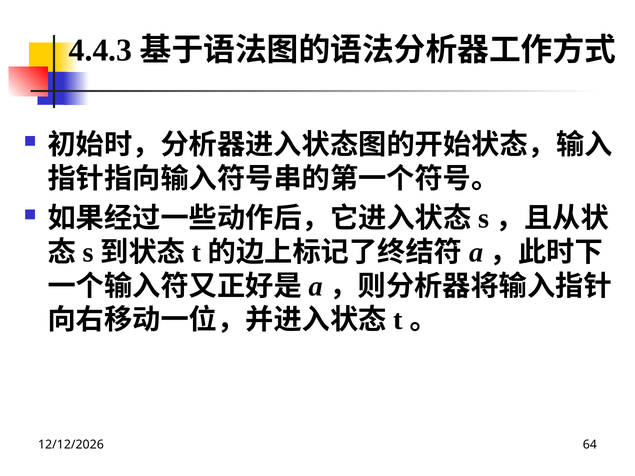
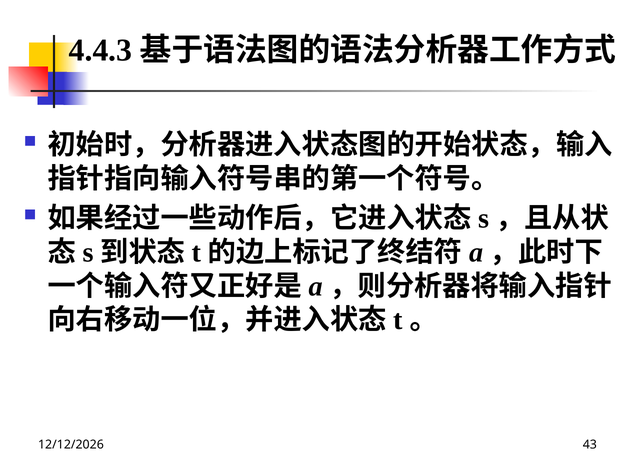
64: 64 -> 43
